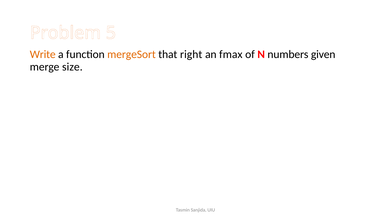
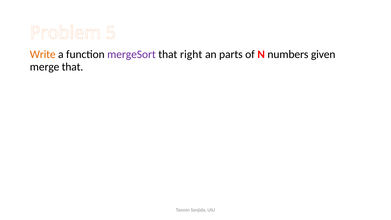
mergeSort colour: orange -> purple
fmax: fmax -> parts
merge size: size -> that
